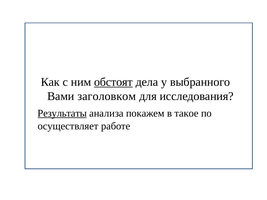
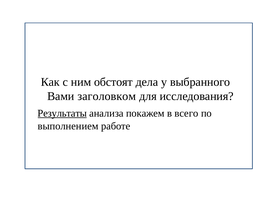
обстоят underline: present -> none
такое: такое -> всего
осуществляет: осуществляет -> выполнением
